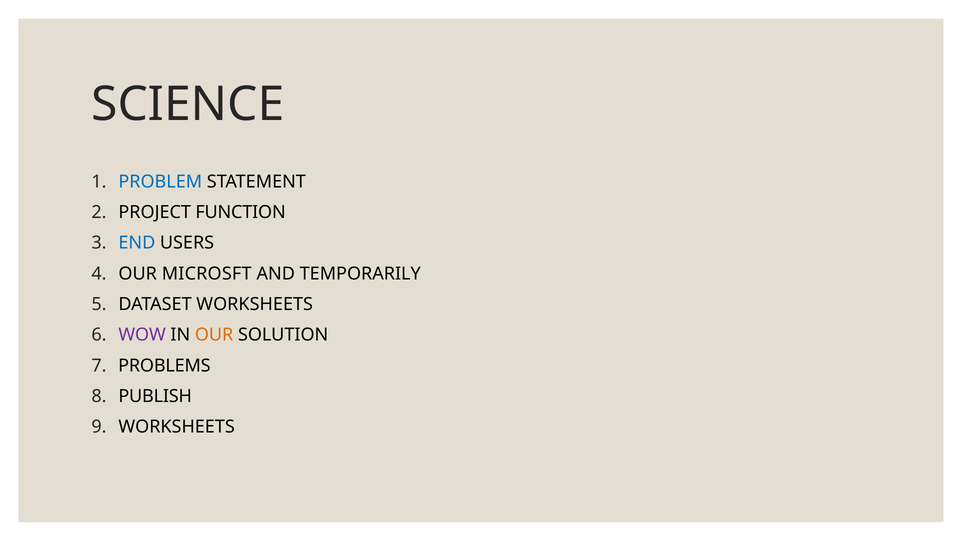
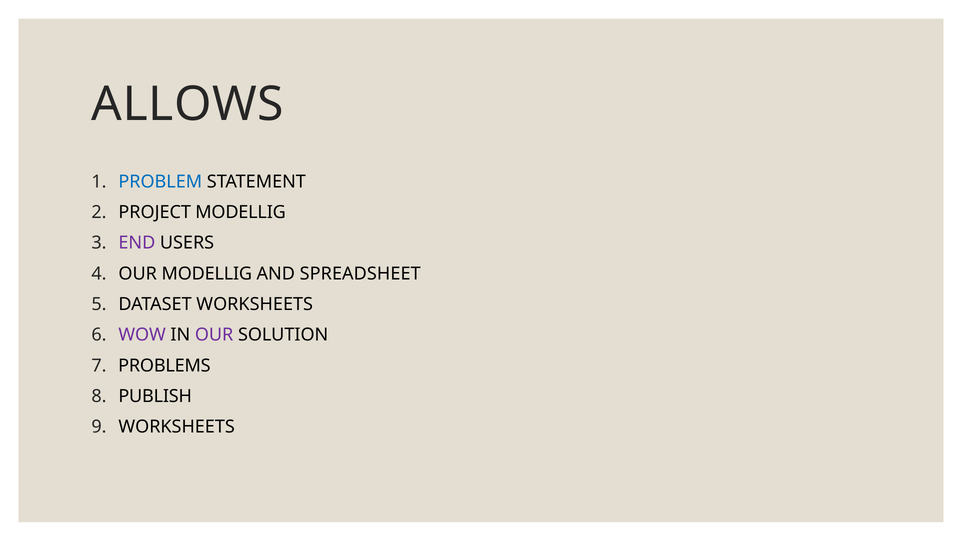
SCIENCE: SCIENCE -> ALLOWS
PROJECT FUNCTION: FUNCTION -> MODELLIG
END colour: blue -> purple
OUR MICROSFT: MICROSFT -> MODELLIG
TEMPORARILY: TEMPORARILY -> SPREADSHEET
OUR at (214, 335) colour: orange -> purple
